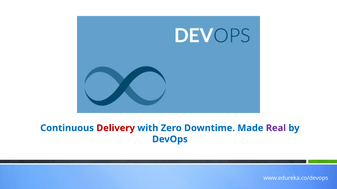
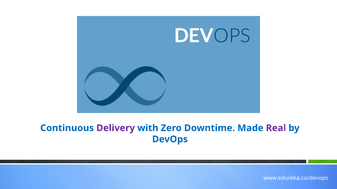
Delivery colour: red -> purple
